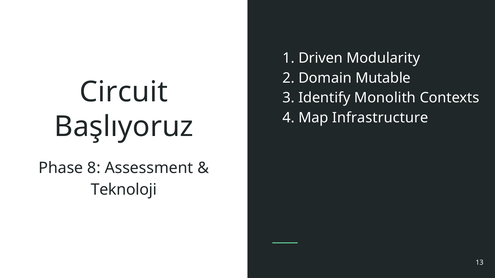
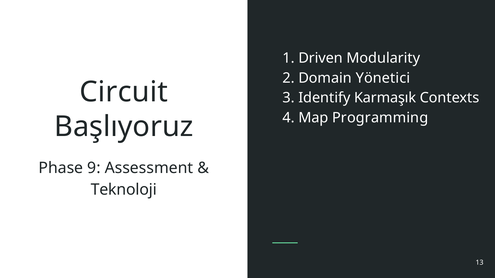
Mutable: Mutable -> Yönetici
Monolith: Monolith -> Karmaşık
Infrastructure: Infrastructure -> Programming
8: 8 -> 9
